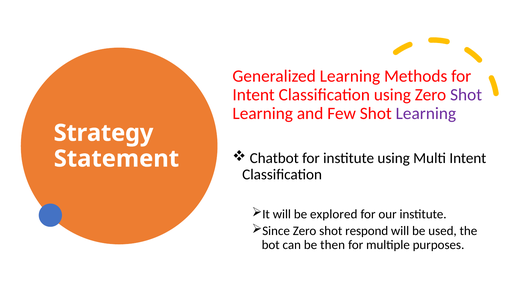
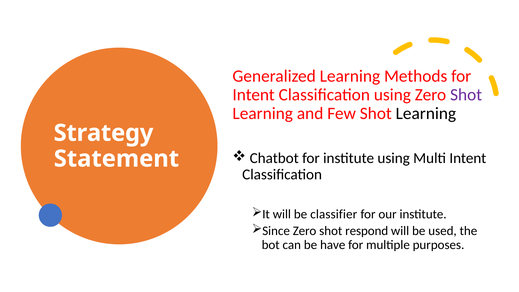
Learning at (426, 114) colour: purple -> black
explored: explored -> classifier
then: then -> have
